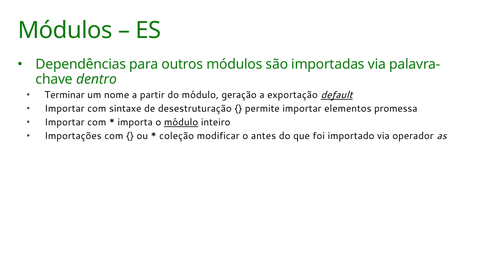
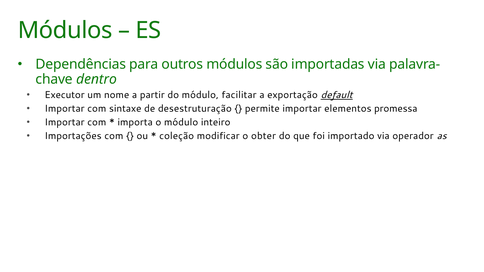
Terminar: Terminar -> Executor
geração: geração -> facilitar
módulo at (181, 122) underline: present -> none
antes: antes -> obter
